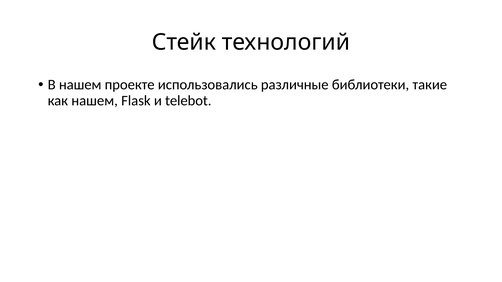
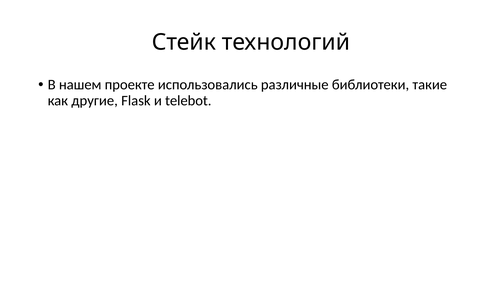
как нашем: нашем -> другие
